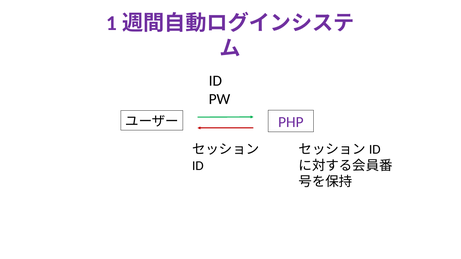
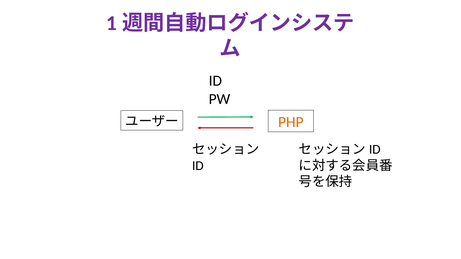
PHP colour: purple -> orange
